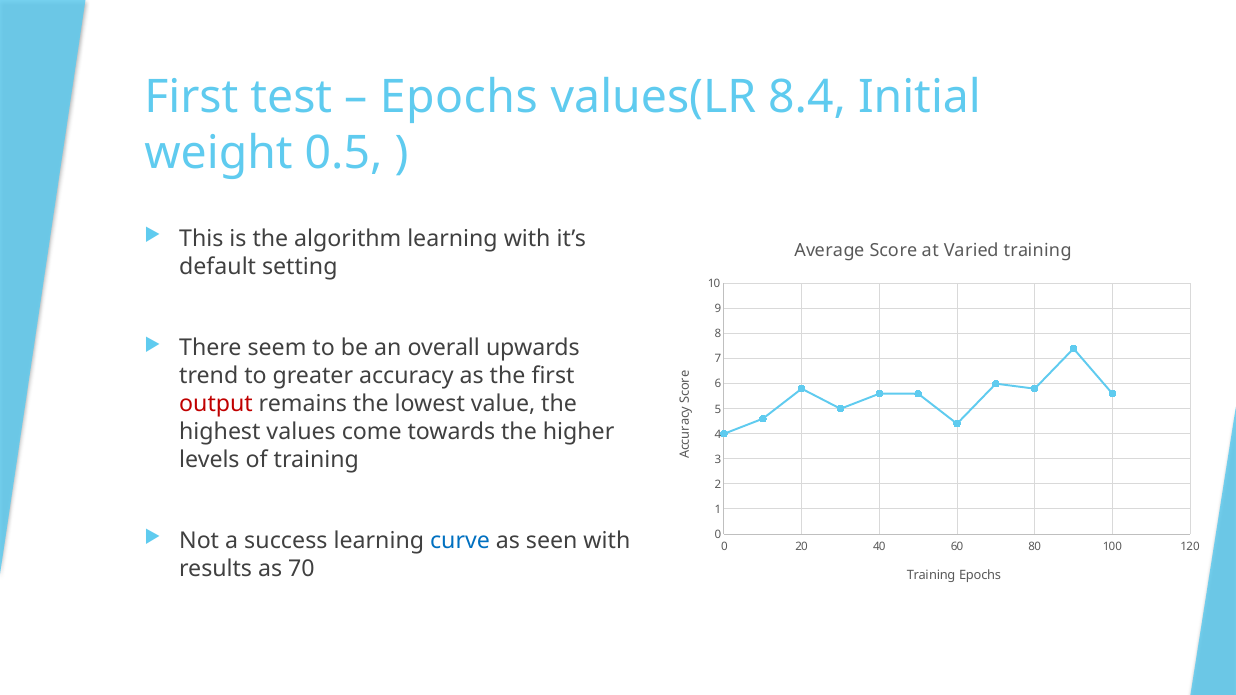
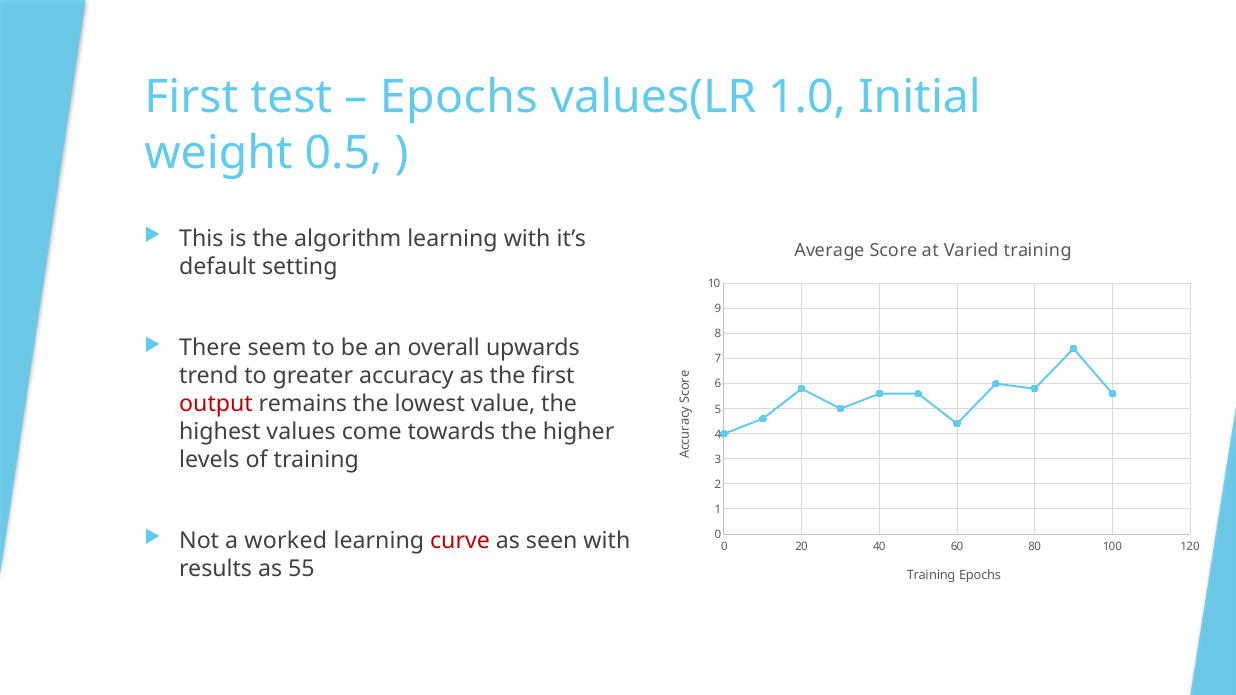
8.4: 8.4 -> 1.0
success: success -> worked
curve colour: blue -> red
70: 70 -> 55
